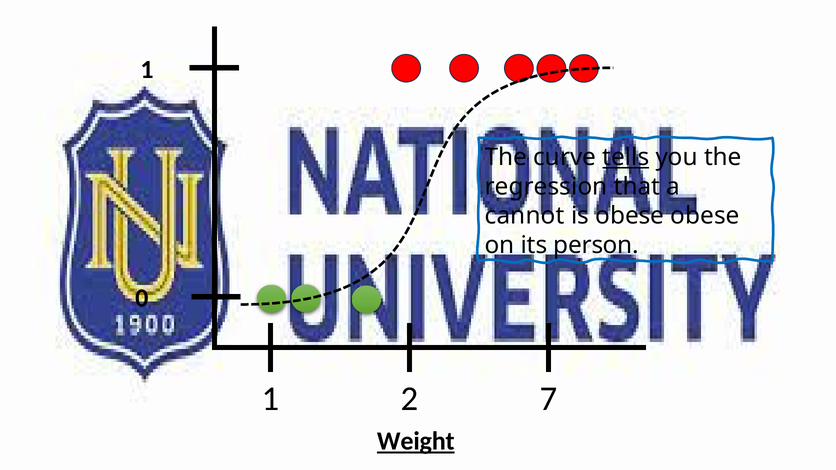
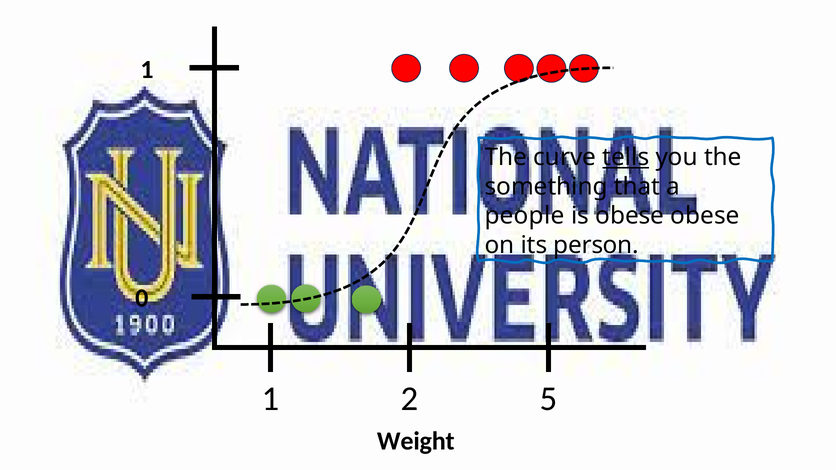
regression: regression -> something
cannot: cannot -> people
7: 7 -> 5
Weight underline: present -> none
